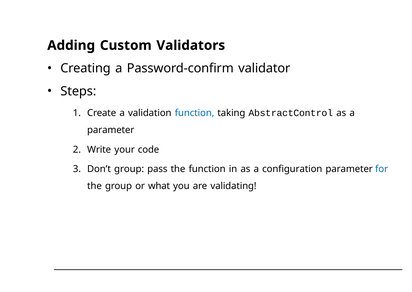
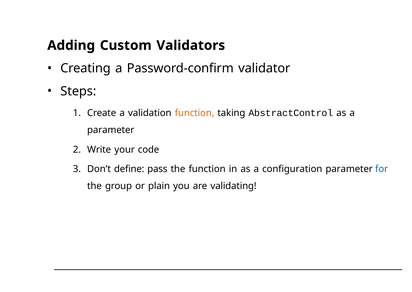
function at (195, 113) colour: blue -> orange
Don’t group: group -> define
what: what -> plain
